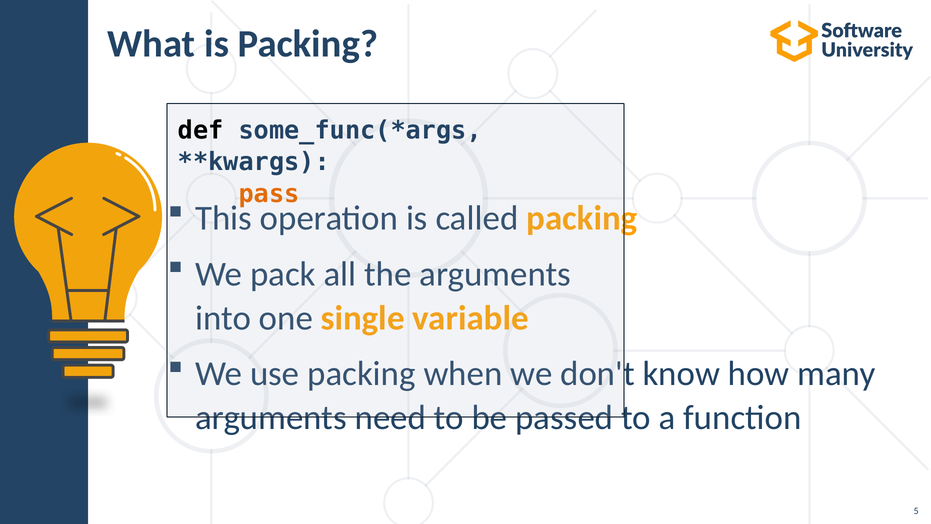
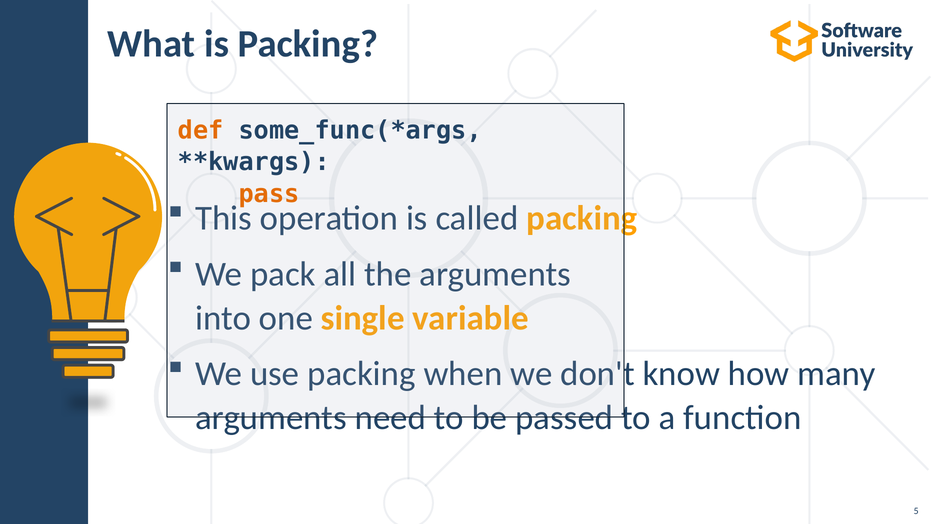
def colour: black -> orange
